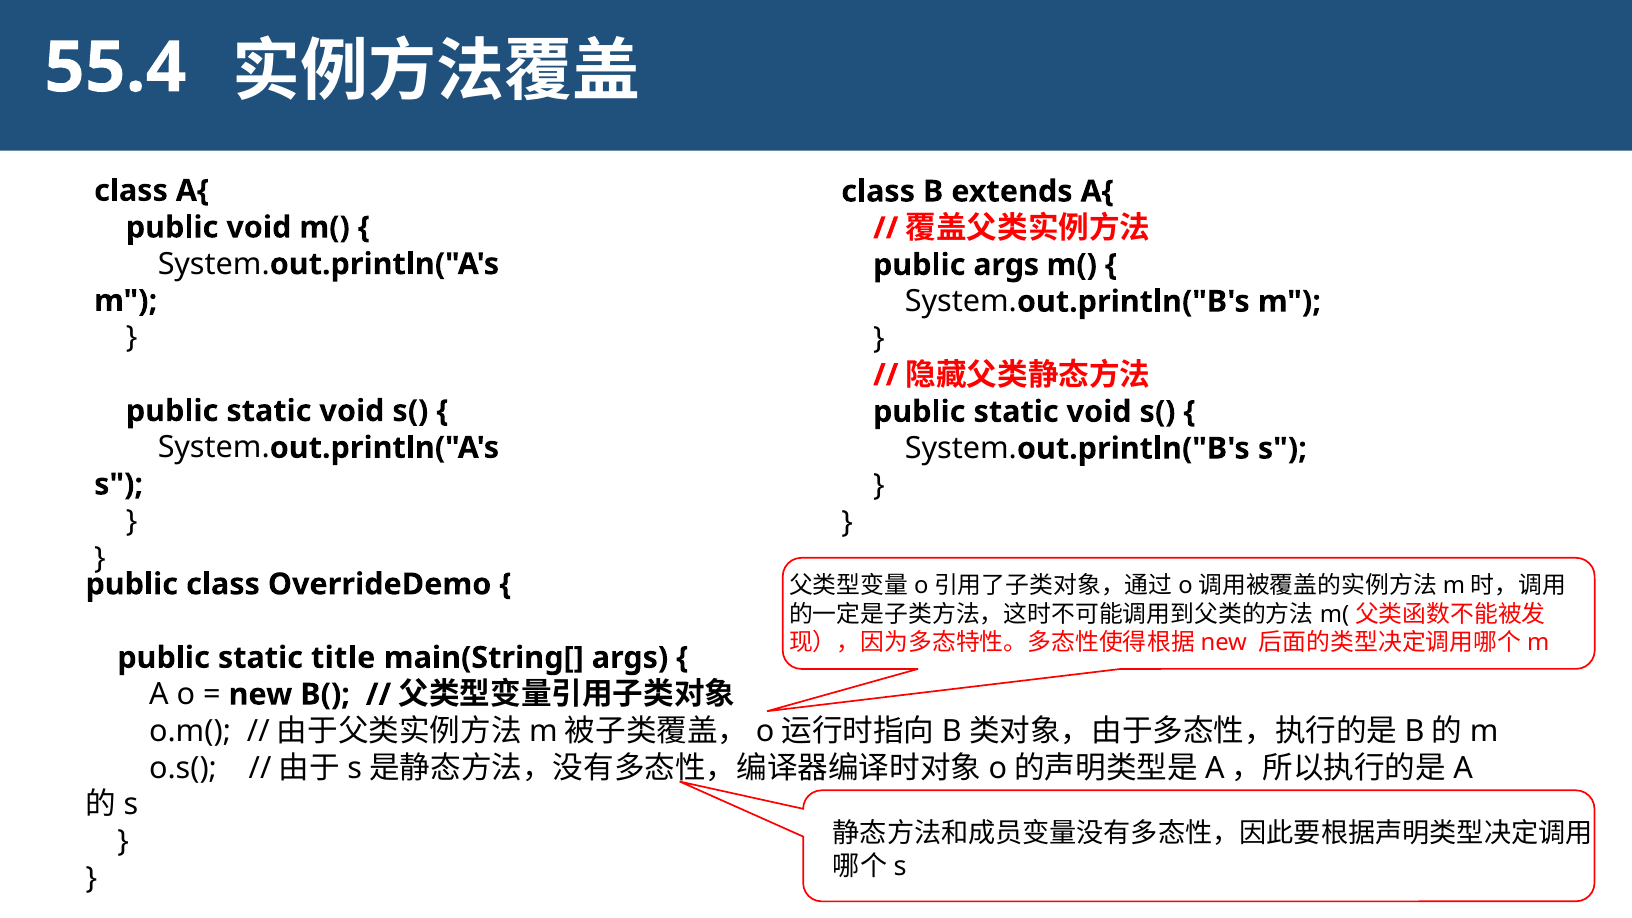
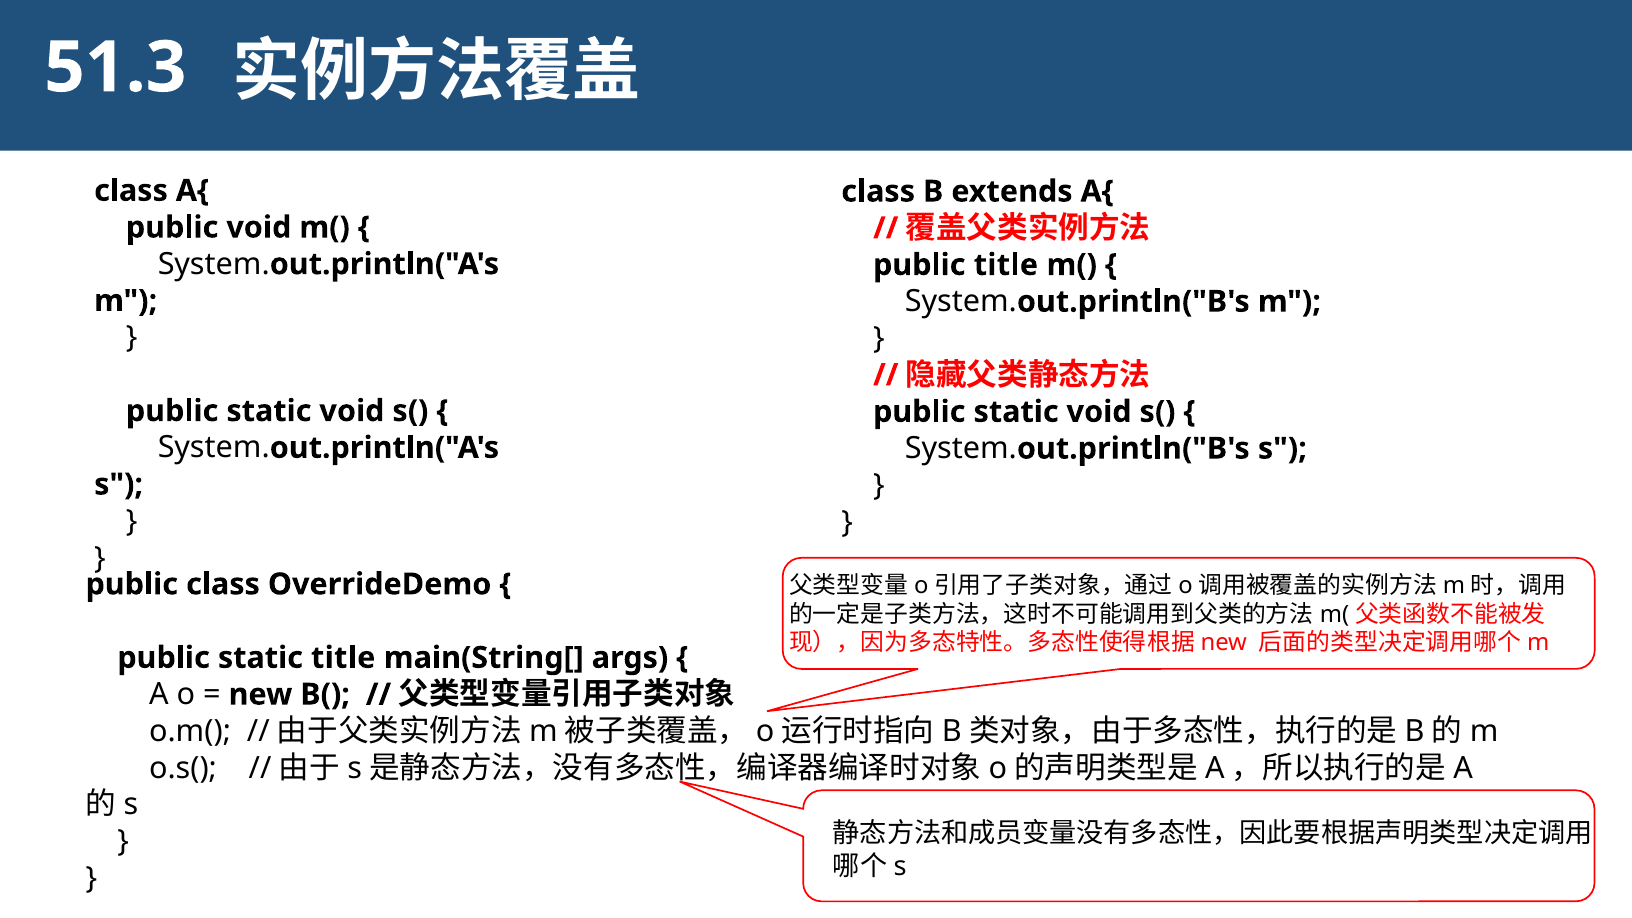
55.4: 55.4 -> 51.3
public args: args -> title
